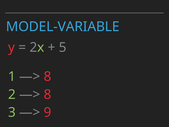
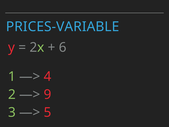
MODEL-VARIABLE: MODEL-VARIABLE -> PRICES-VARIABLE
5: 5 -> 6
8 at (48, 76): 8 -> 4
8 at (48, 94): 8 -> 9
9: 9 -> 5
